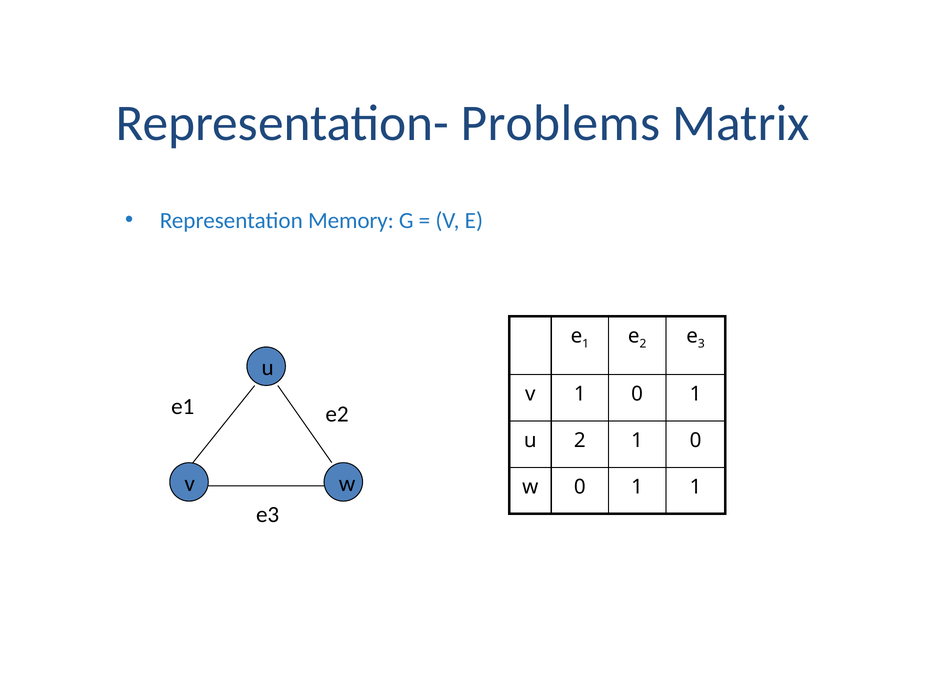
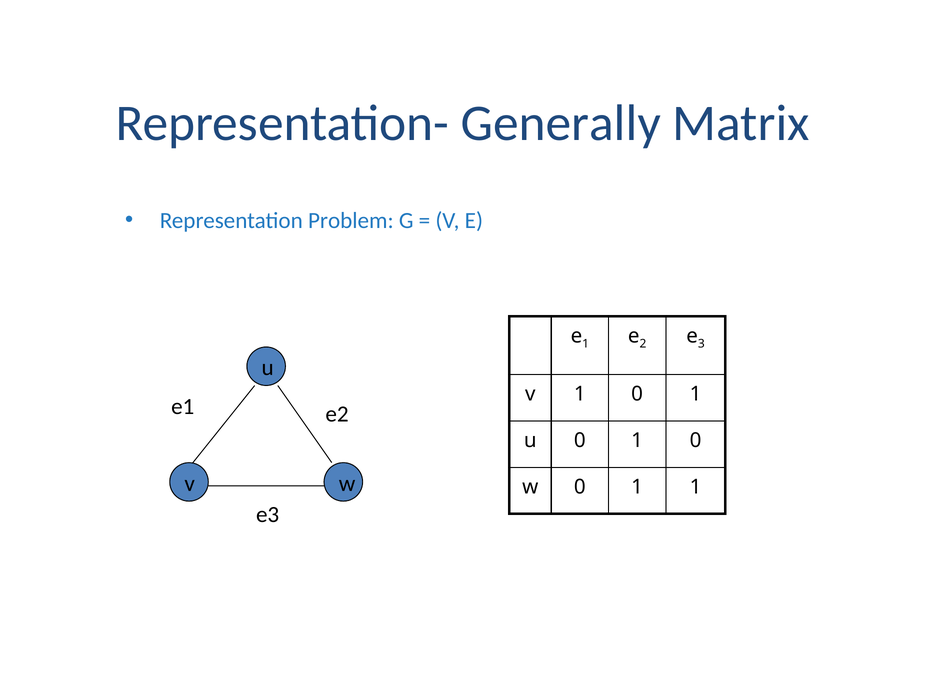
Problems: Problems -> Generally
Memory: Memory -> Problem
u 2: 2 -> 0
